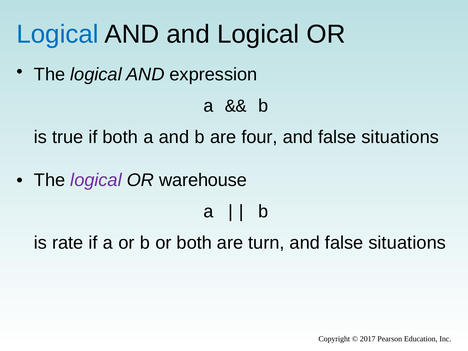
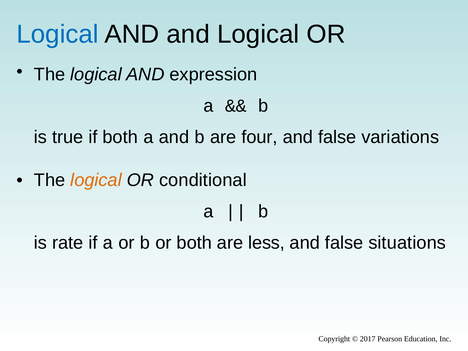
situations at (400, 137): situations -> variations
logical at (96, 180) colour: purple -> orange
warehouse: warehouse -> conditional
turn: turn -> less
